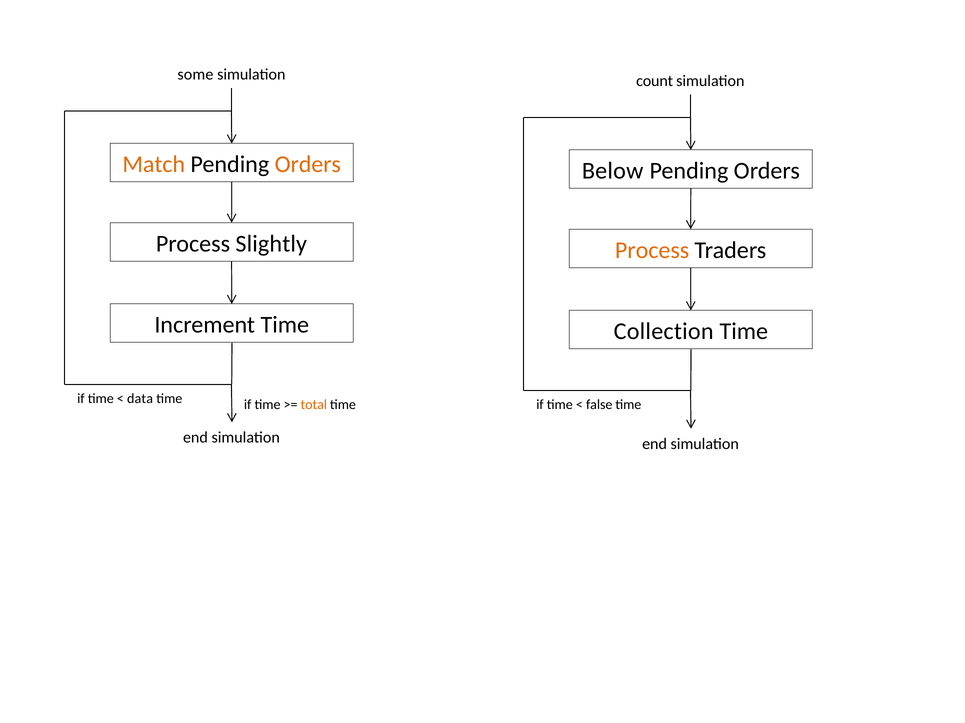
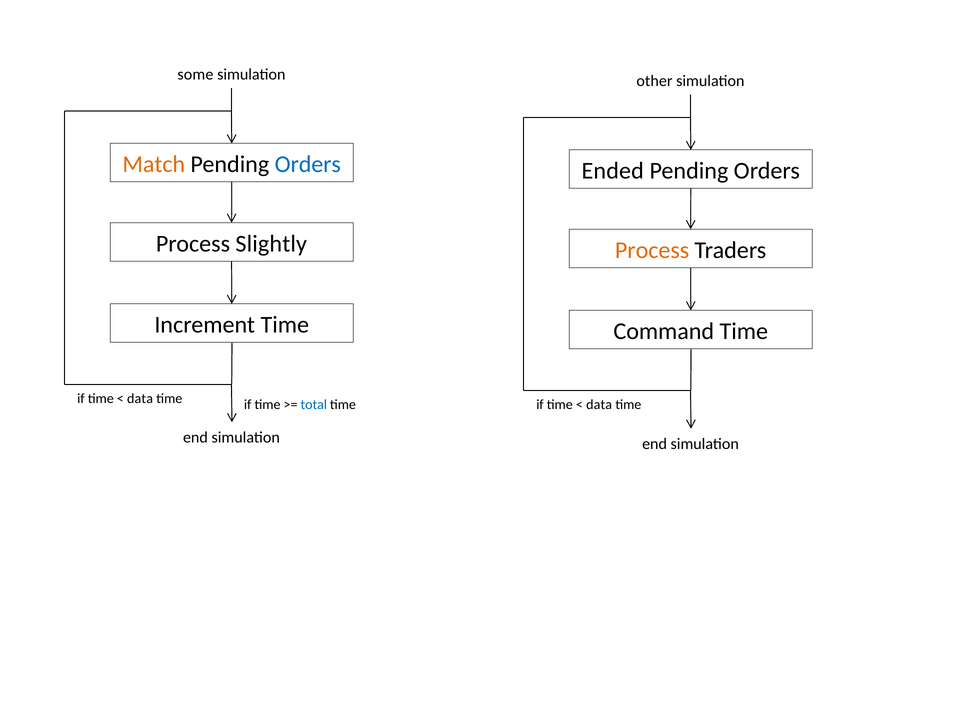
count: count -> other
Orders at (308, 165) colour: orange -> blue
Below: Below -> Ended
Collection: Collection -> Command
total colour: orange -> blue
false at (599, 405): false -> data
